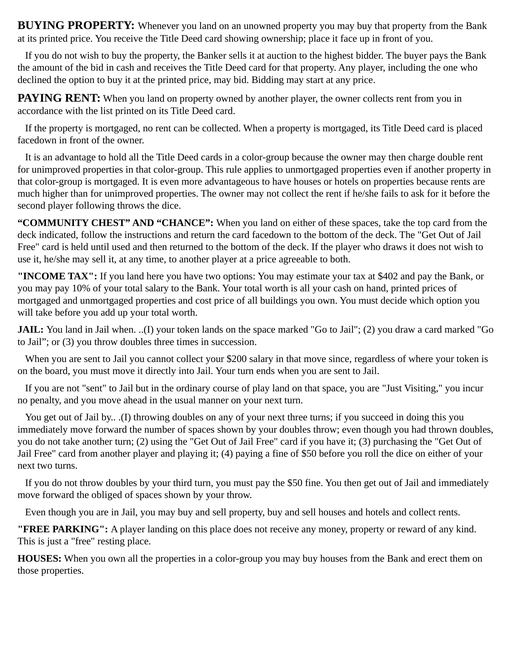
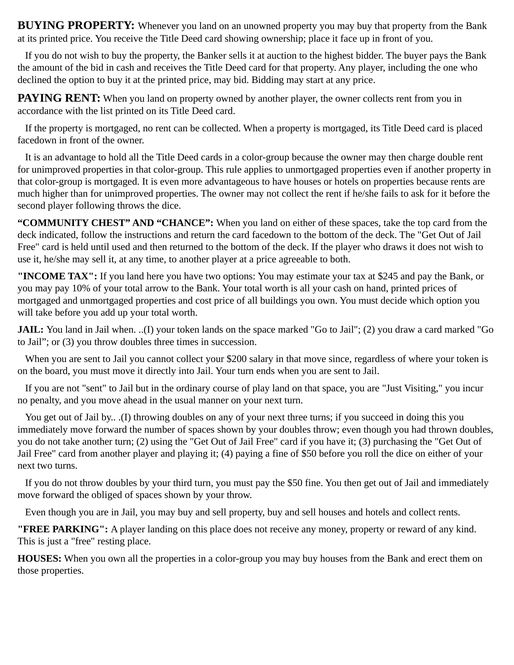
$402: $402 -> $245
total salary: salary -> arrow
